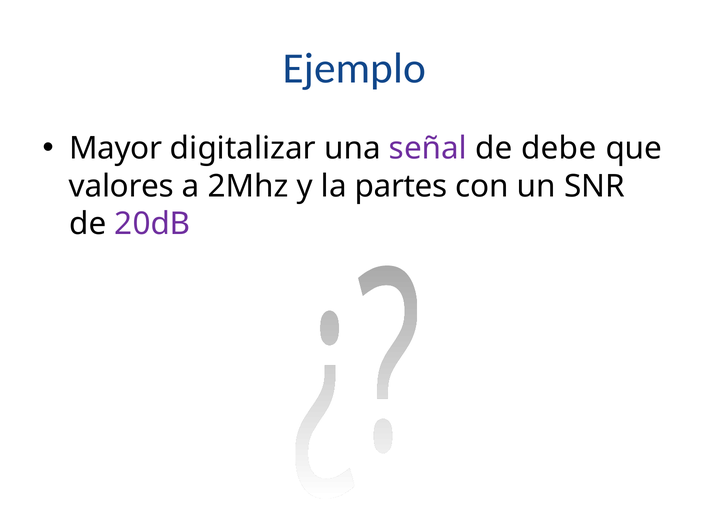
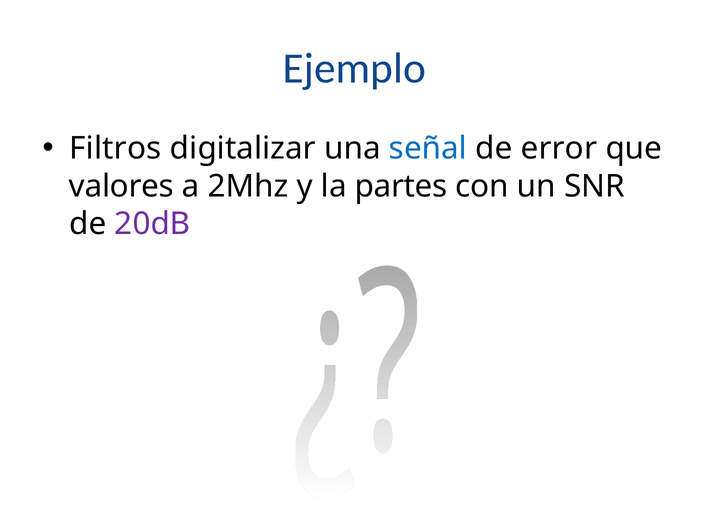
Mayor: Mayor -> Filtros
señal colour: purple -> blue
debe: debe -> error
